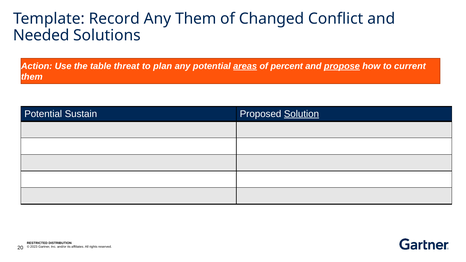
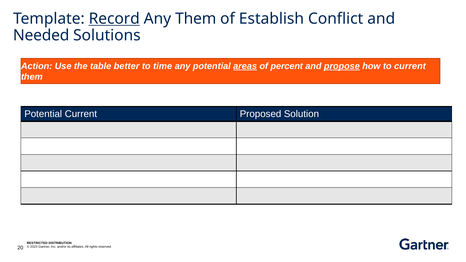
Record underline: none -> present
Changed: Changed -> Establish
threat: threat -> better
plan: plan -> time
Potential Sustain: Sustain -> Current
Solution underline: present -> none
